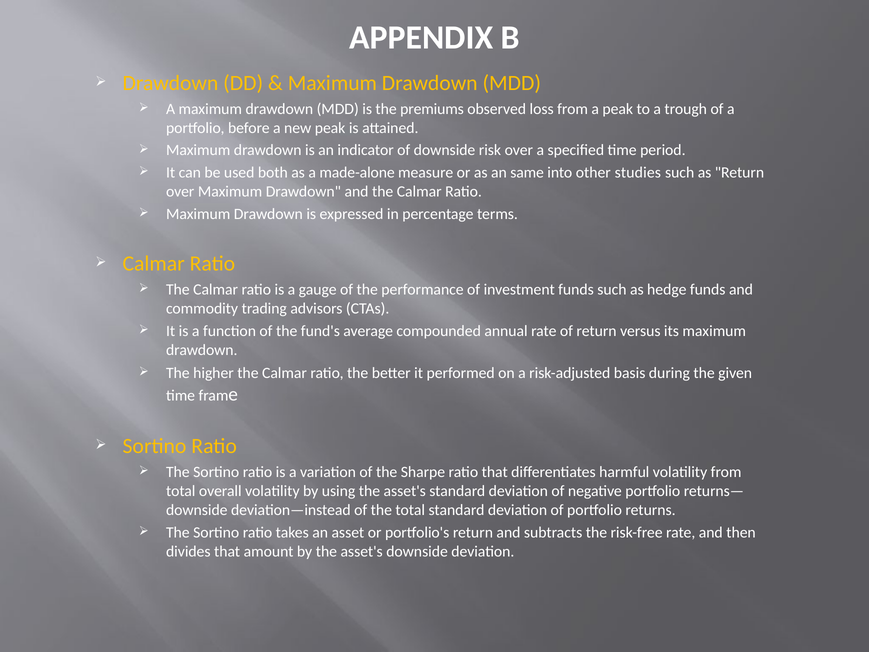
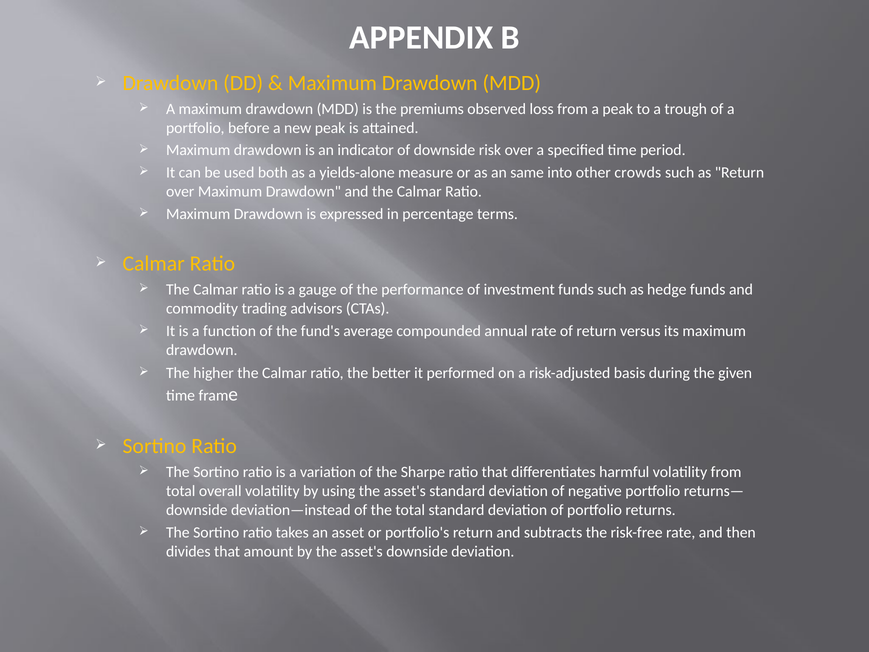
made-alone: made-alone -> yields-alone
studies: studies -> crowds
